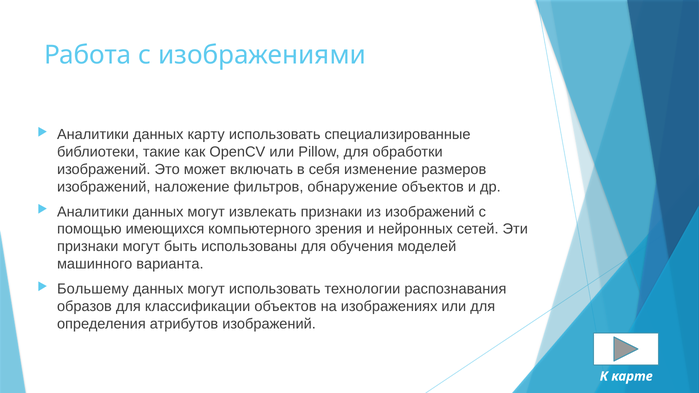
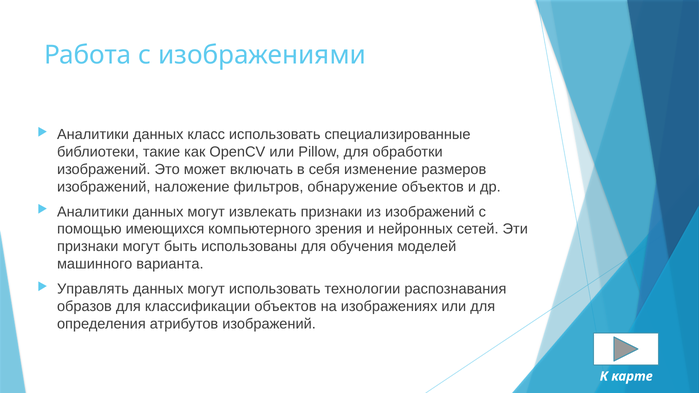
карту: карту -> класс
Большему: Большему -> Управлять
